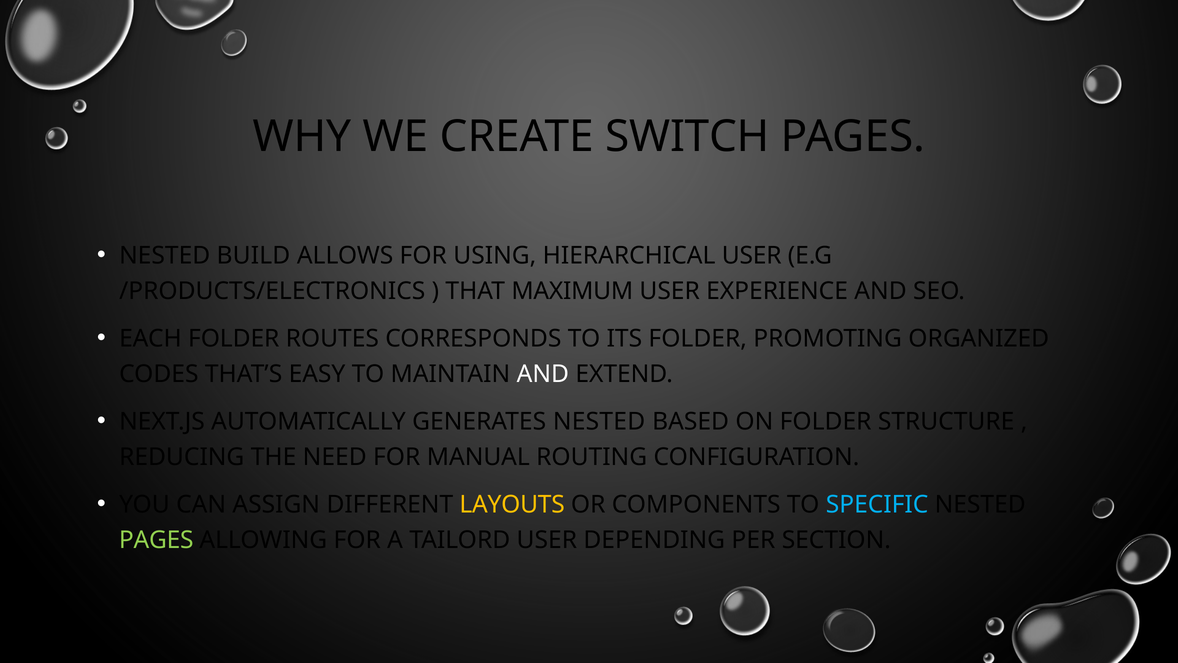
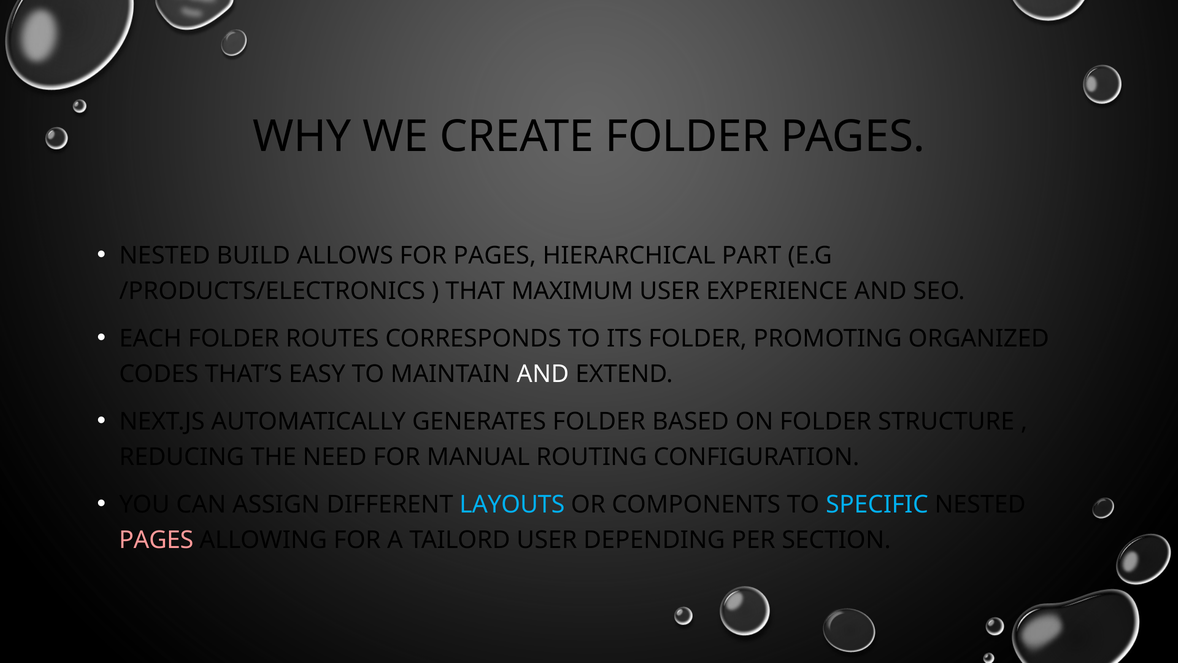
CREATE SWITCH: SWITCH -> FOLDER
FOR USING: USING -> PAGES
HIERARCHICAL USER: USER -> PART
GENERATES NESTED: NESTED -> FOLDER
LAYOUTS colour: yellow -> light blue
PAGES at (156, 540) colour: light green -> pink
